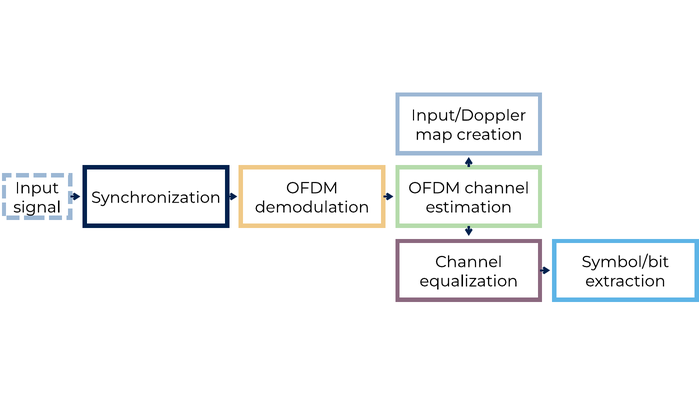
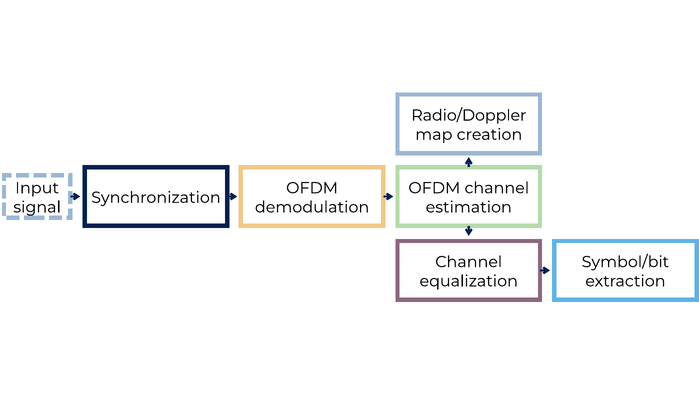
Input/Doppler: Input/Doppler -> Radio/Doppler
